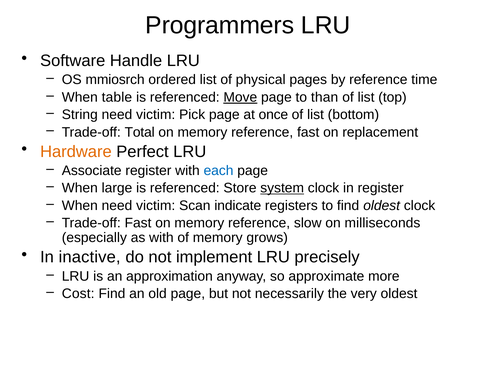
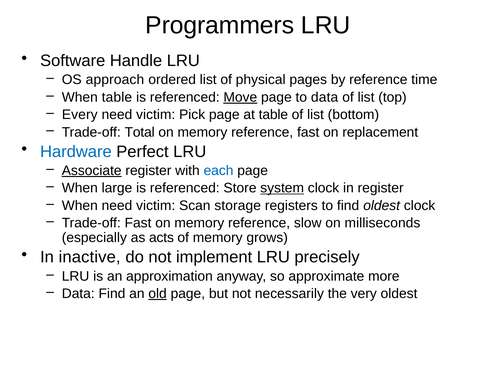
mmiosrch: mmiosrch -> approach
to than: than -> data
String: String -> Every
at once: once -> table
Hardware colour: orange -> blue
Associate underline: none -> present
indicate: indicate -> storage
as with: with -> acts
Cost at (78, 294): Cost -> Data
old underline: none -> present
